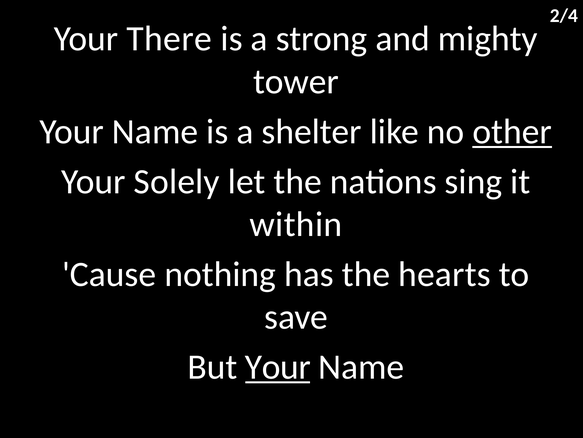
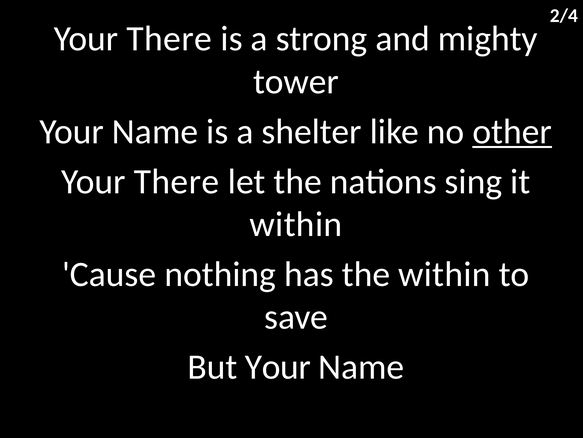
Solely at (177, 181): Solely -> There
the hearts: hearts -> within
Your at (278, 366) underline: present -> none
